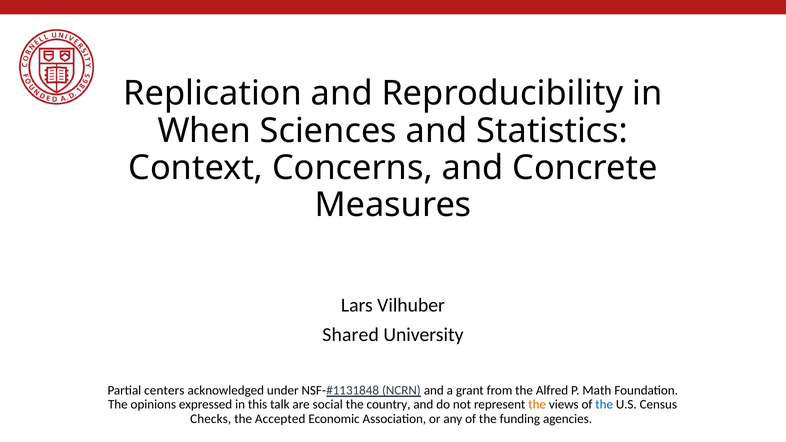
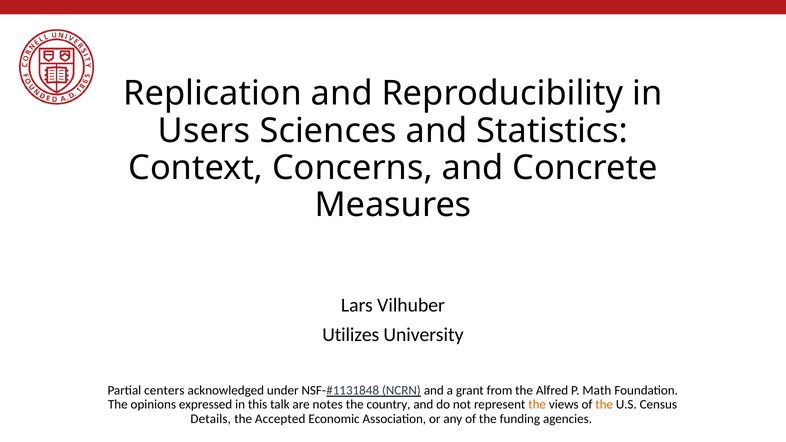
When: When -> Users
Shared: Shared -> Utilizes
social: social -> notes
the at (604, 405) colour: blue -> orange
Checks: Checks -> Details
